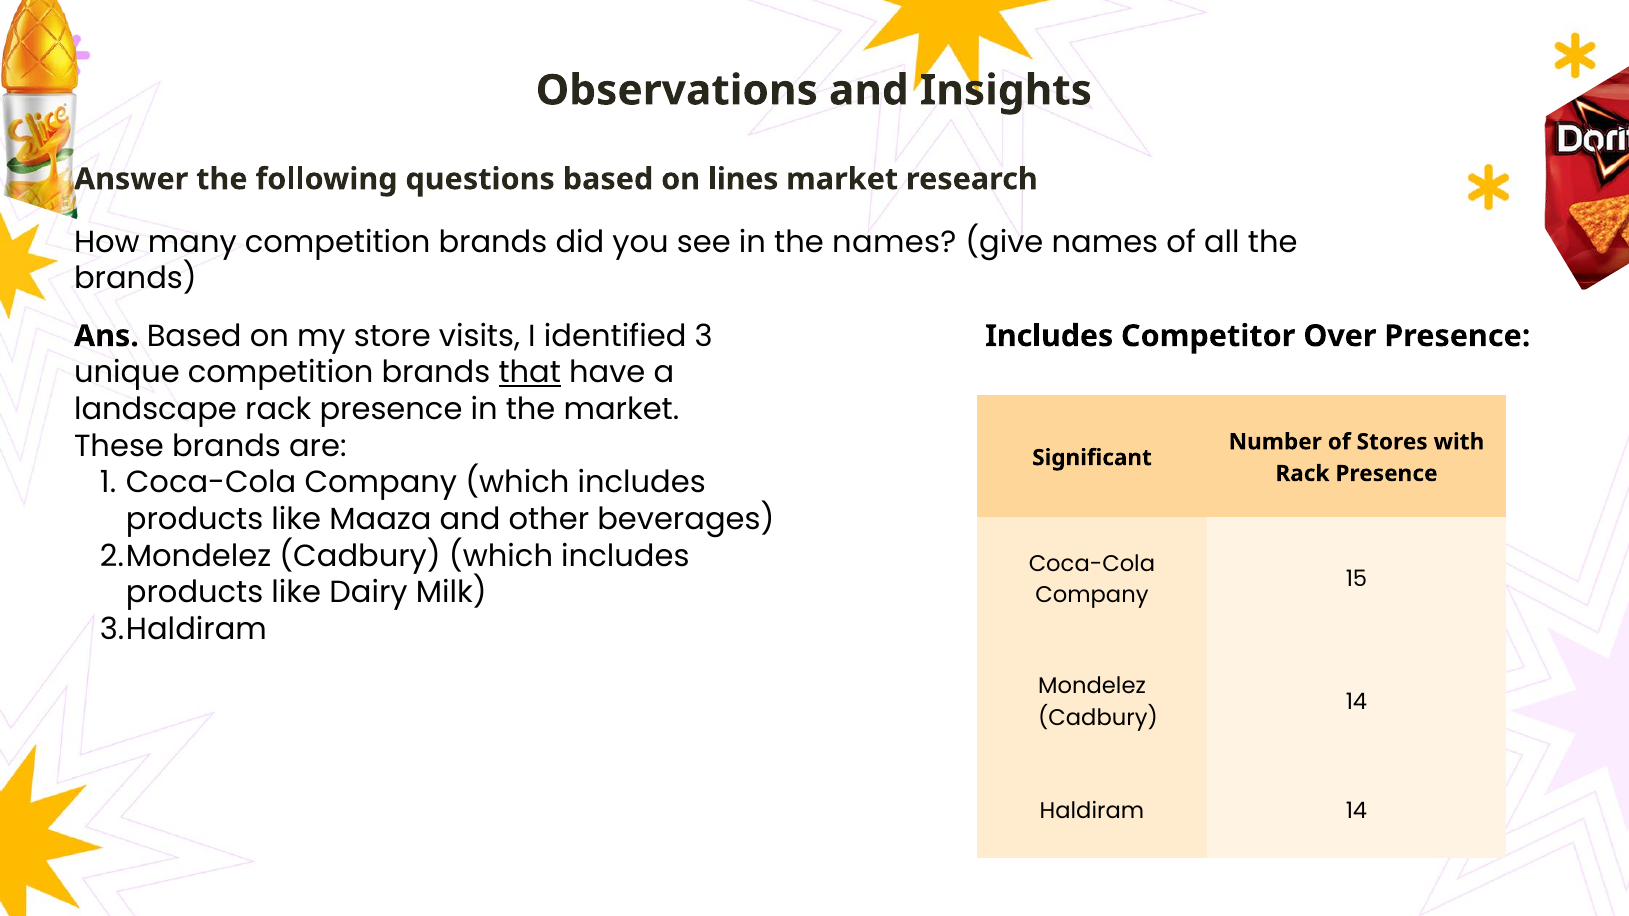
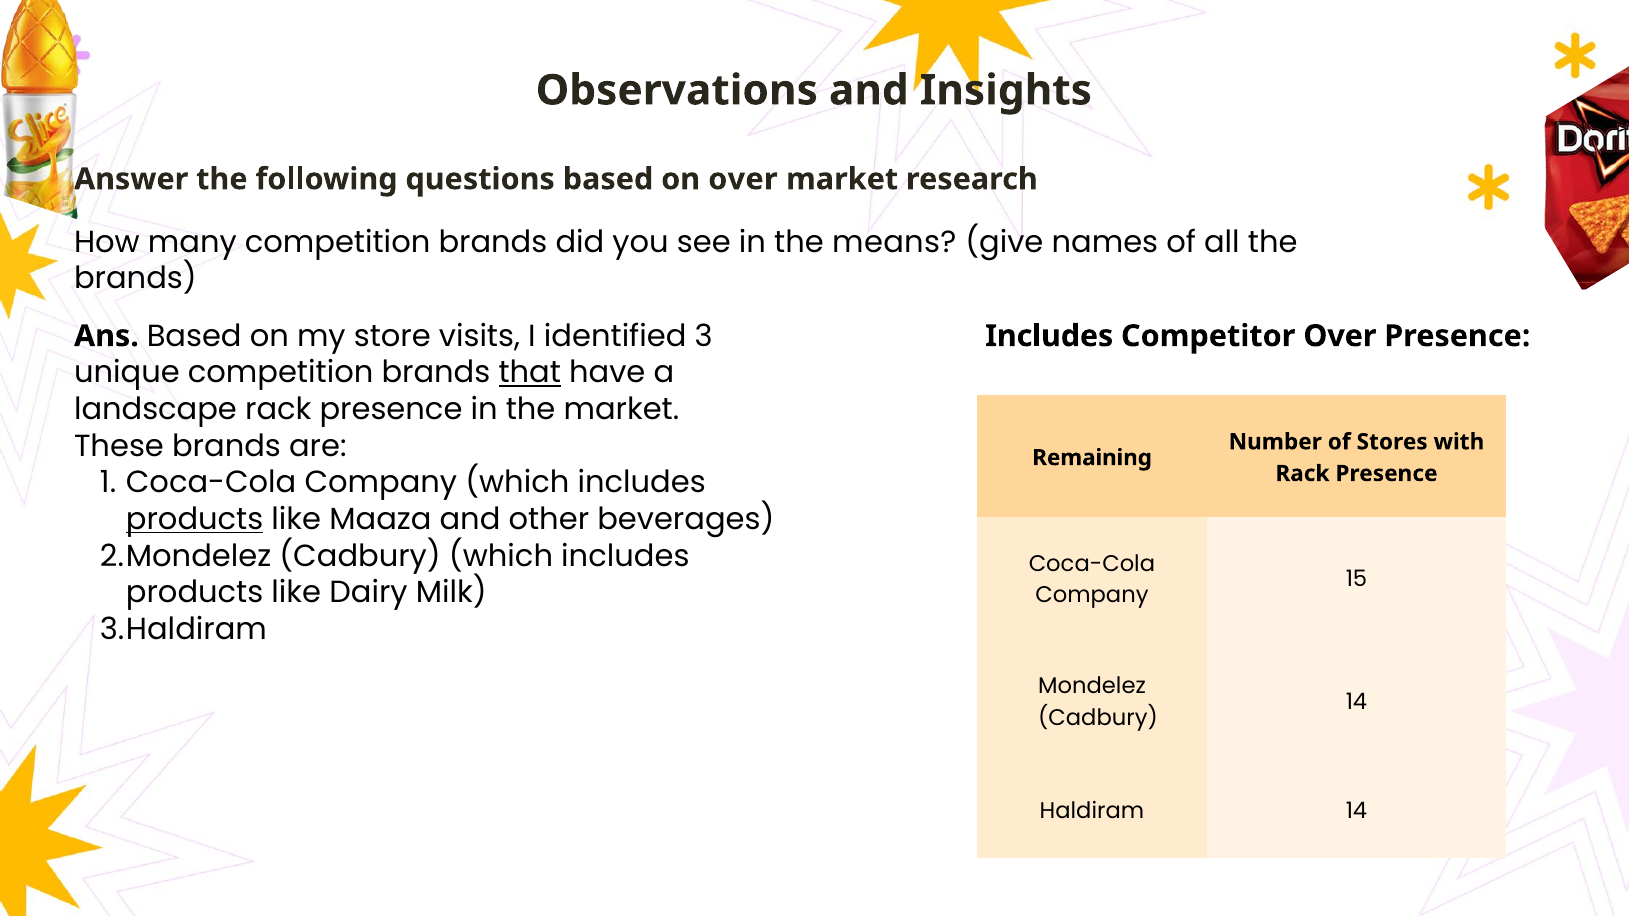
on lines: lines -> over
the names: names -> means
Significant: Significant -> Remaining
products at (195, 519) underline: none -> present
